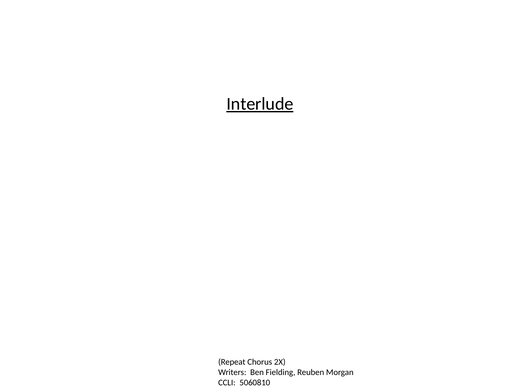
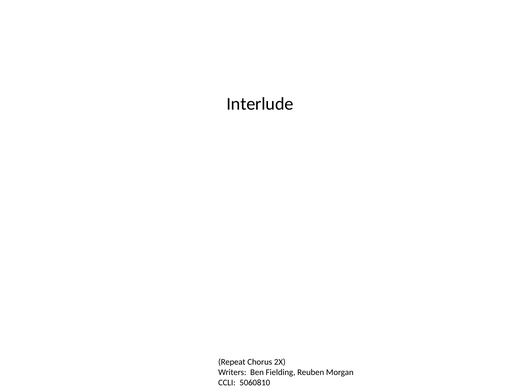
Interlude underline: present -> none
